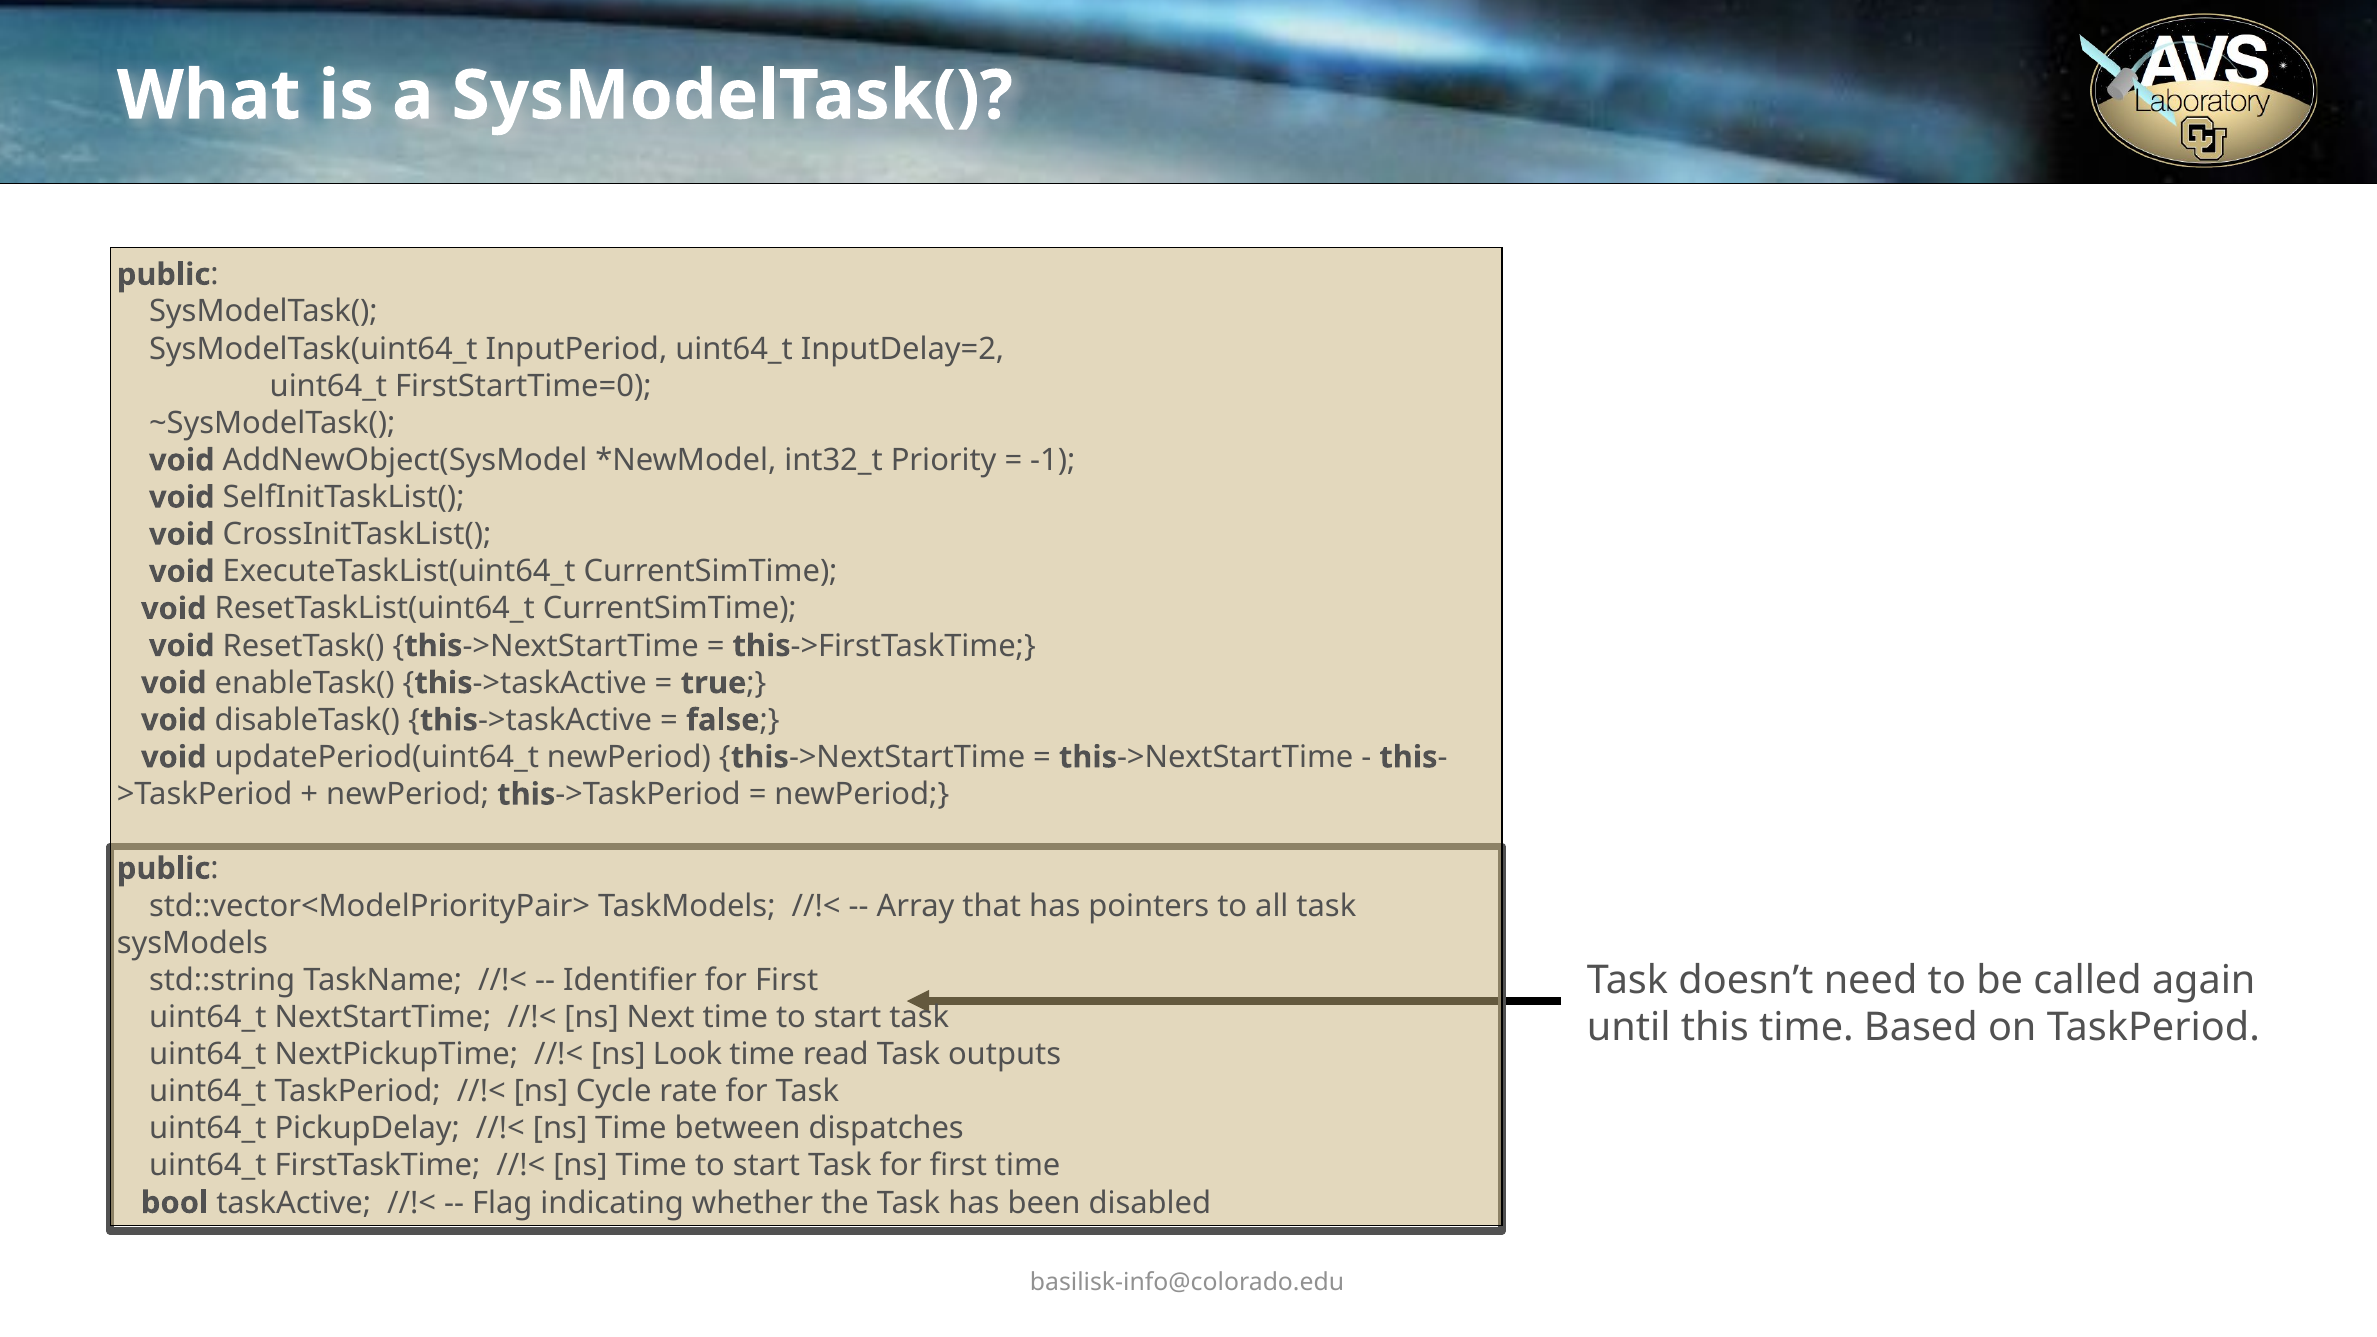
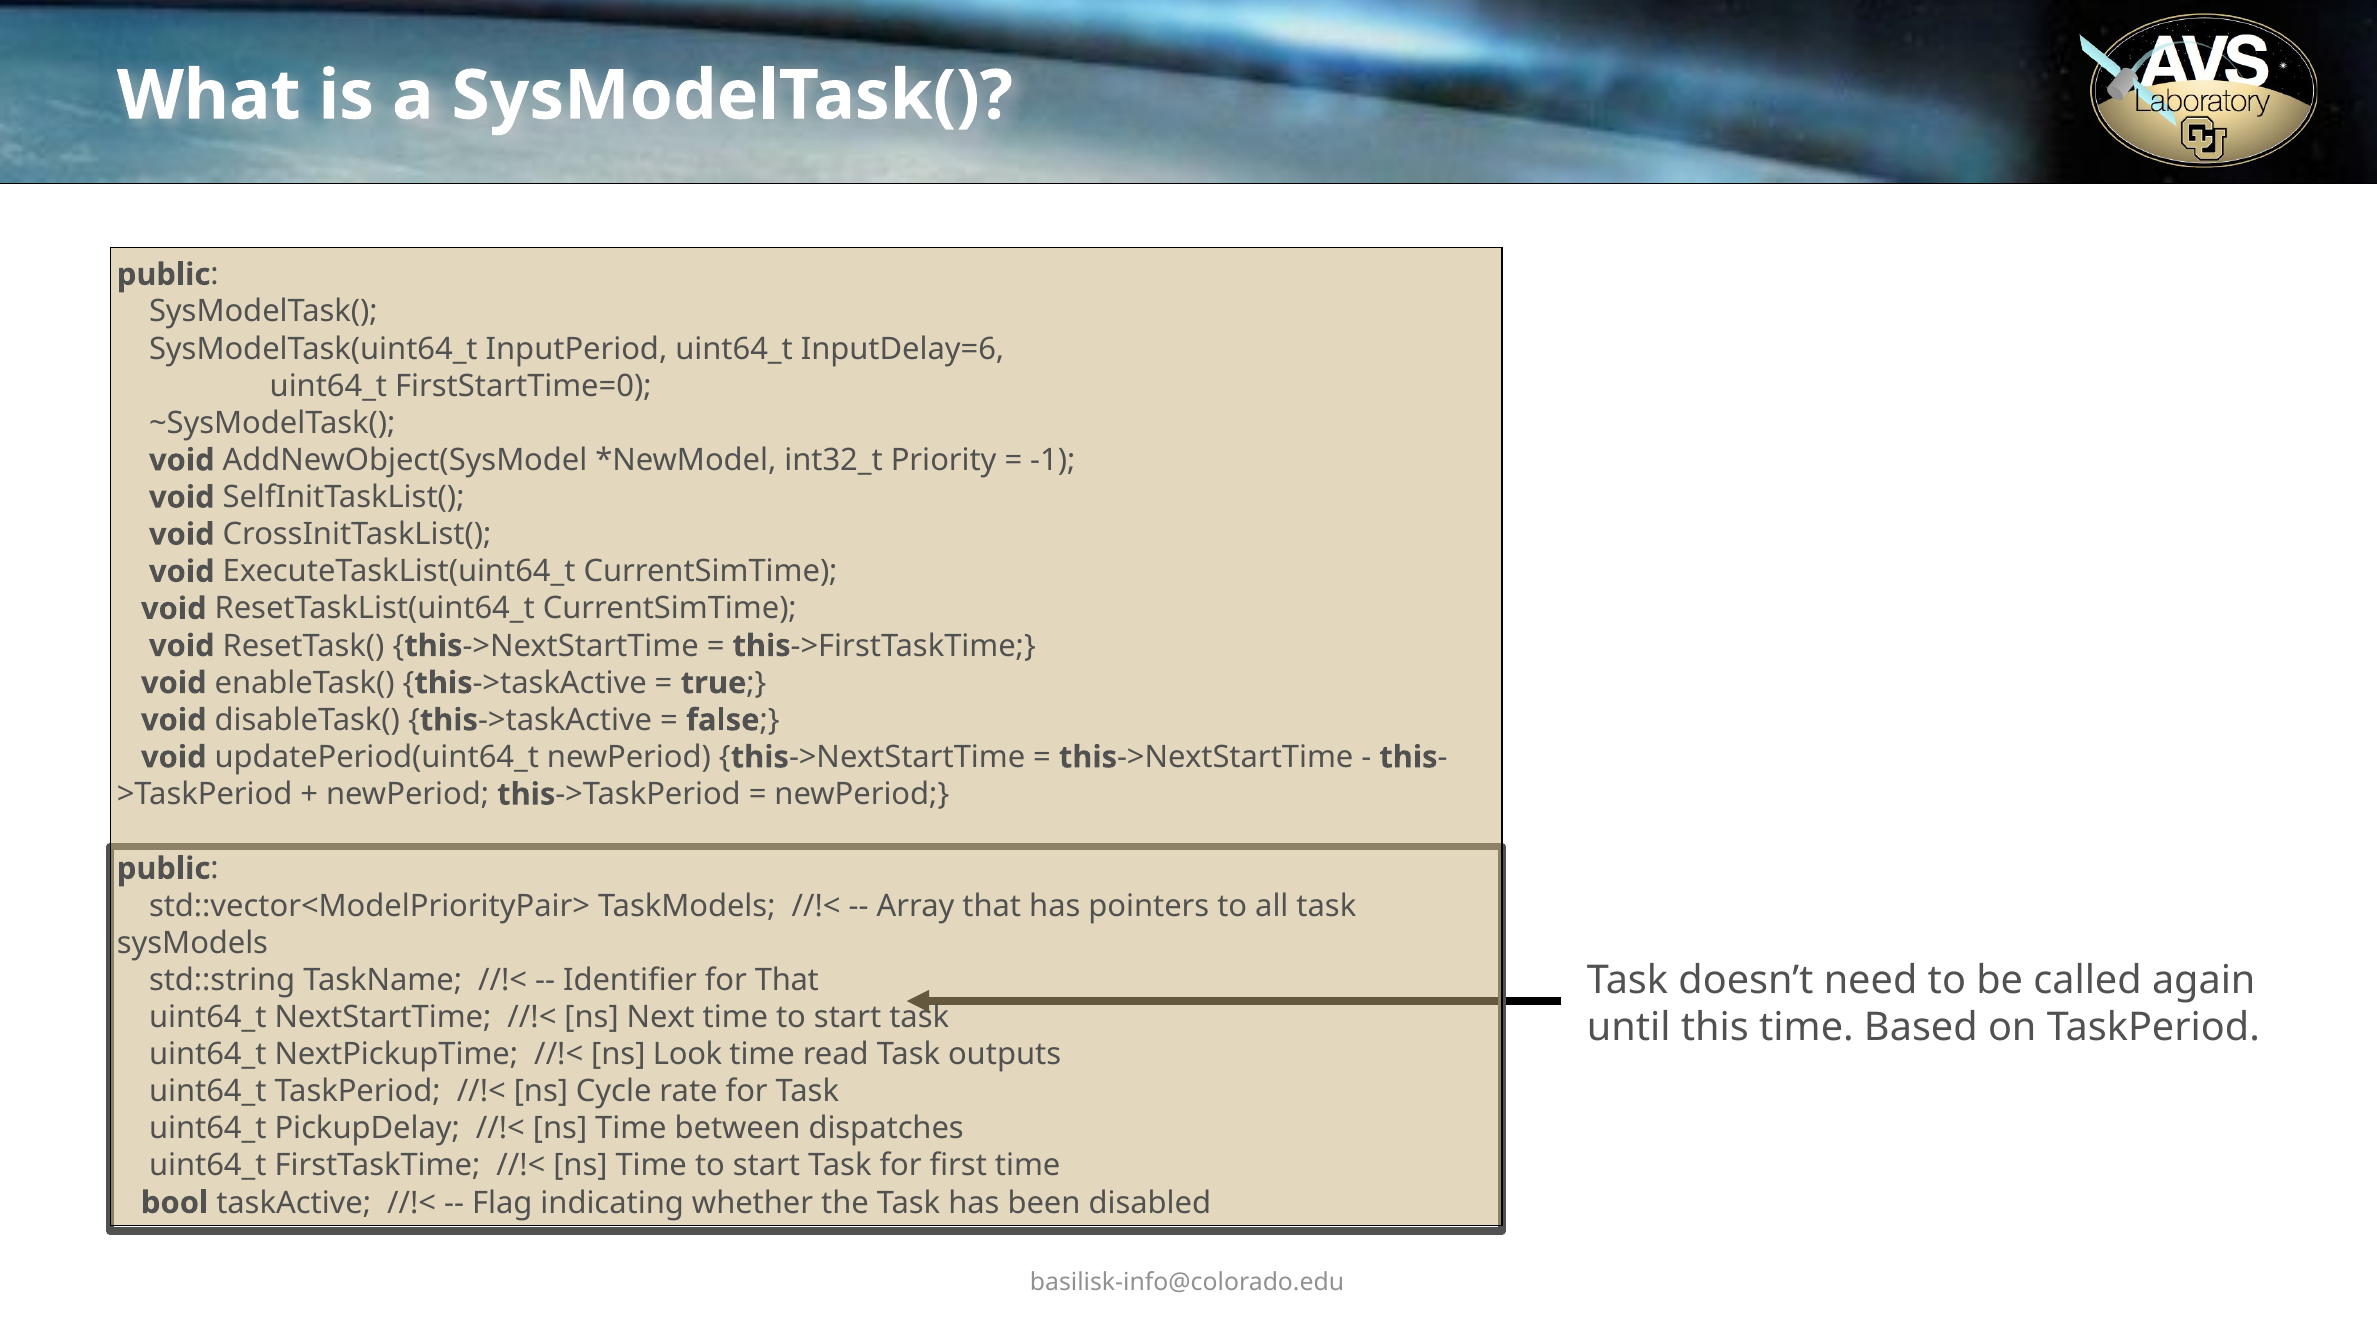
InputDelay=2: InputDelay=2 -> InputDelay=6
Identifier for First: First -> That
